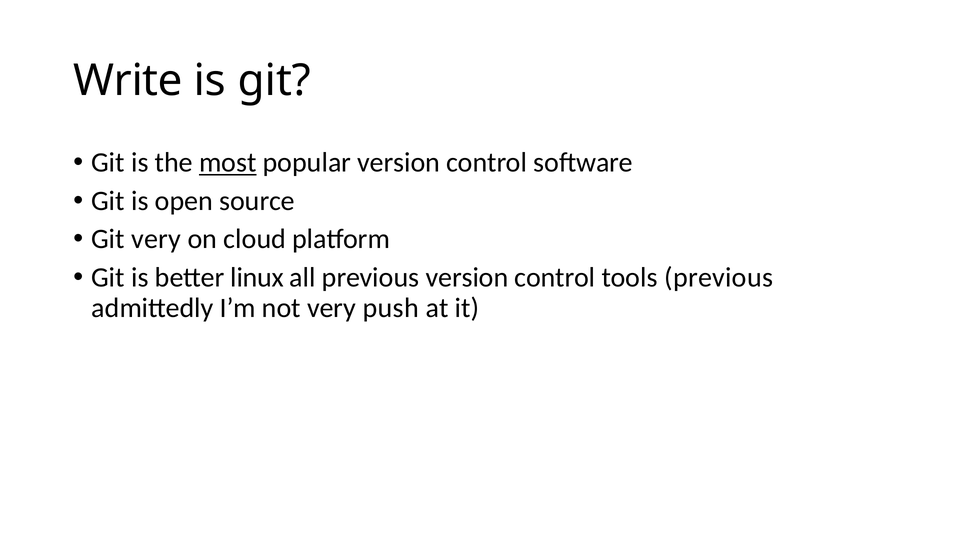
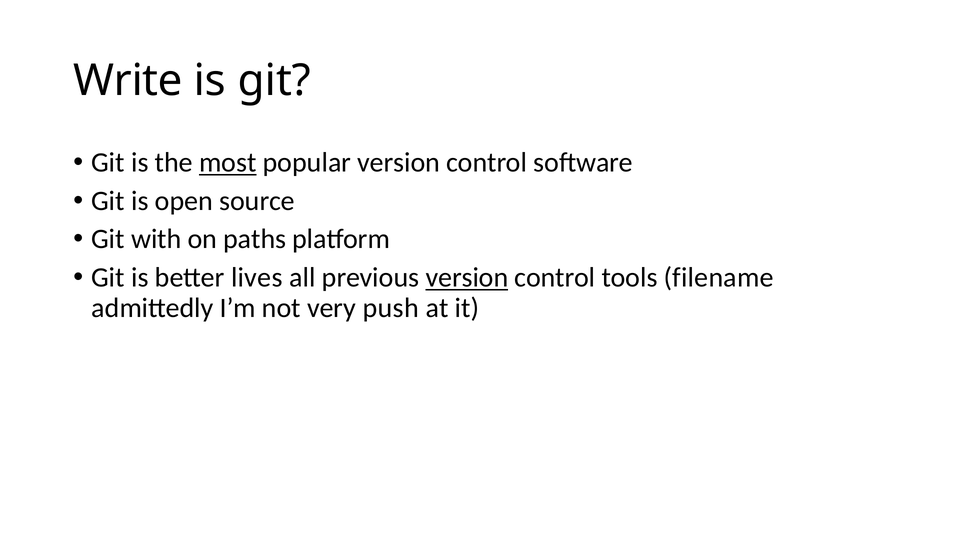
Git very: very -> with
cloud: cloud -> paths
linux: linux -> lives
version at (467, 278) underline: none -> present
tools previous: previous -> filename
